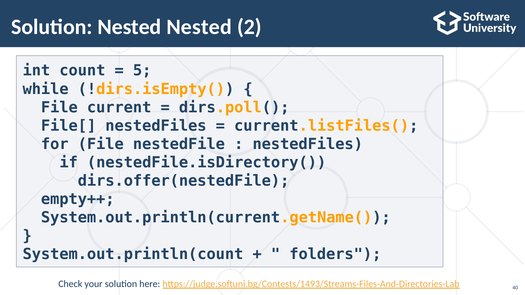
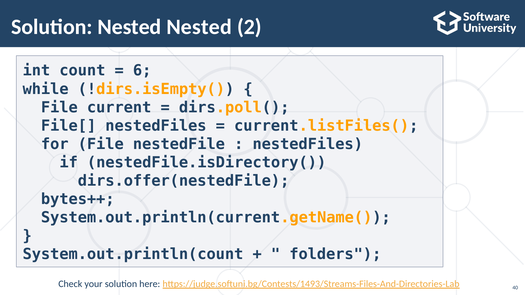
5: 5 -> 6
empty++: empty++ -> bytes++
